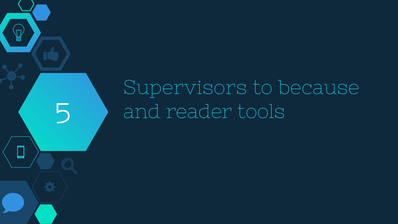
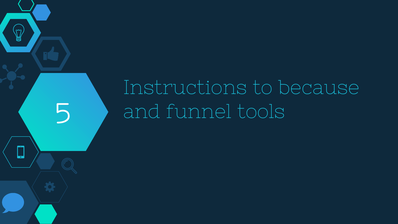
Supervisors: Supervisors -> Instructions
reader: reader -> funnel
